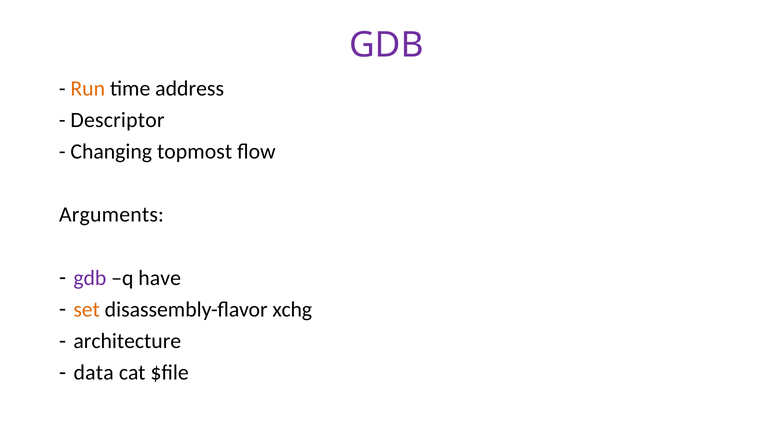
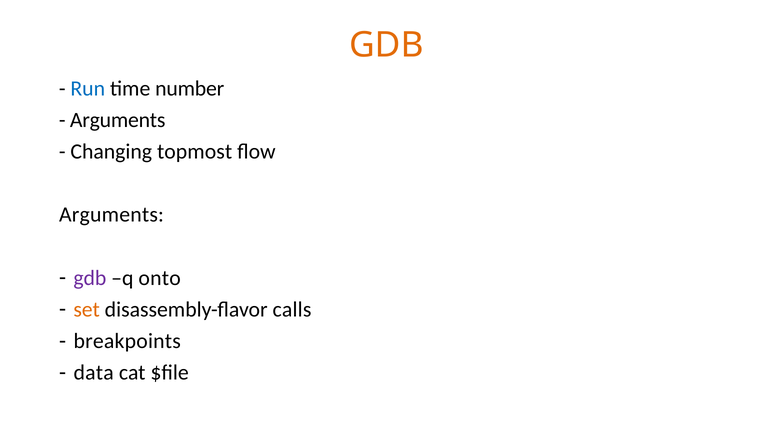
GDB at (386, 45) colour: purple -> orange
Run colour: orange -> blue
address: address -> number
Descriptor at (117, 120): Descriptor -> Arguments
have: have -> onto
xchg: xchg -> calls
architecture: architecture -> breakpoints
